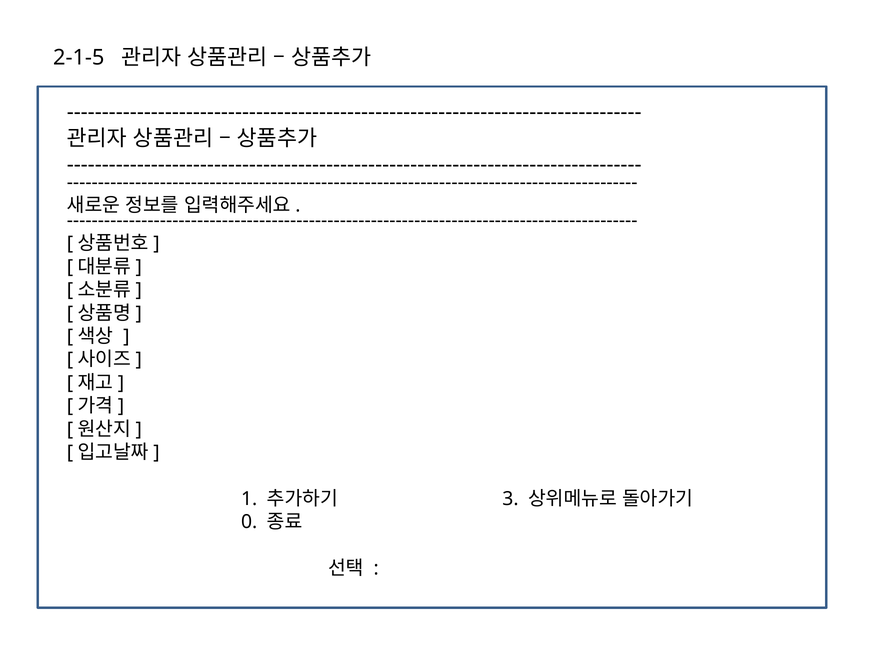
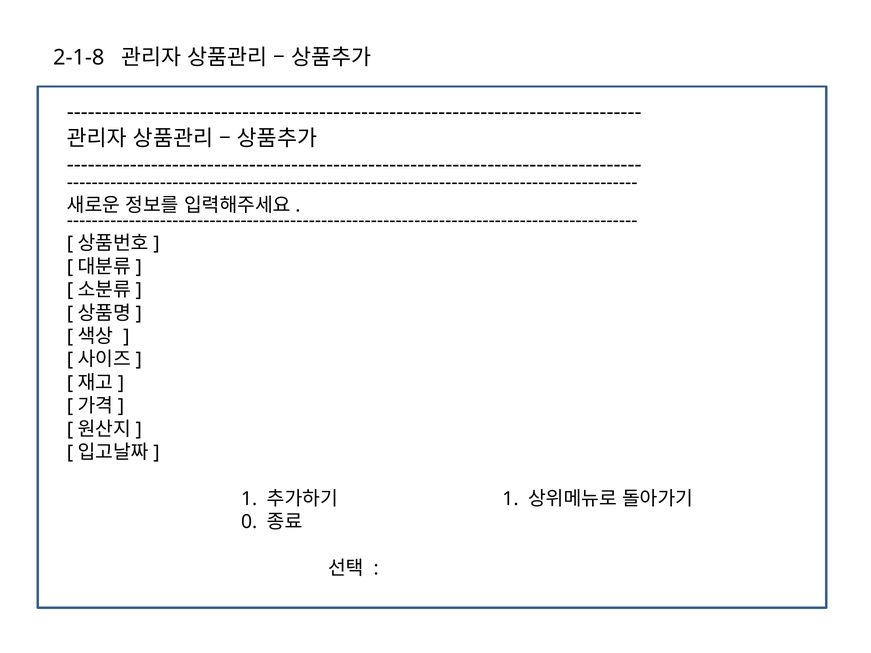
2-1-5: 2-1-5 -> 2-1-8
3 at (510, 499): 3 -> 1
